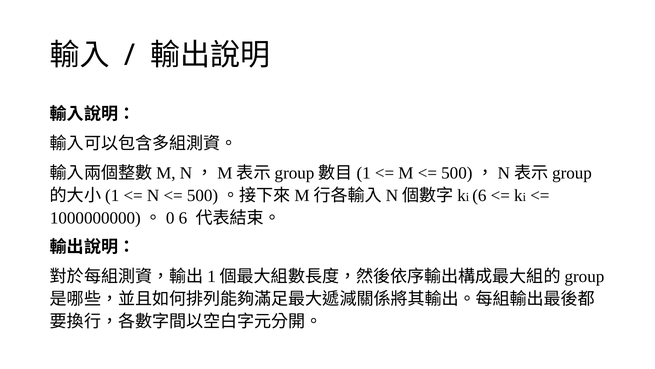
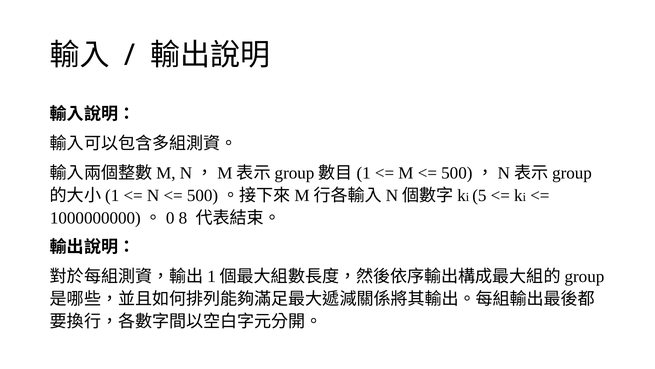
6 at (479, 195): 6 -> 5
1000000000)。0 6: 6 -> 8
